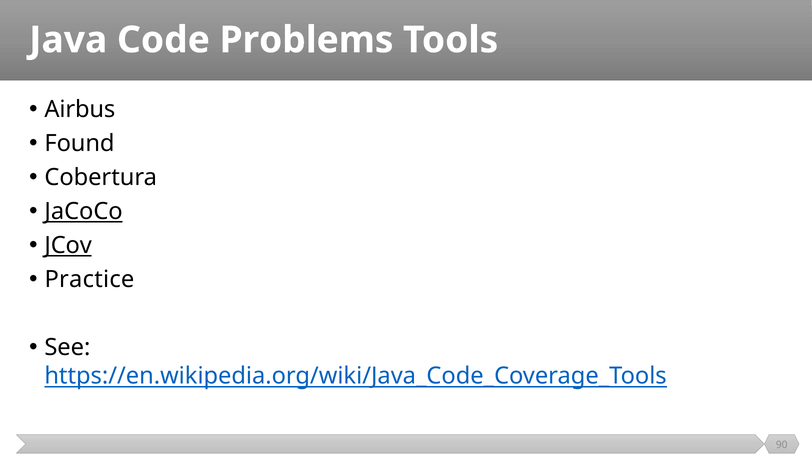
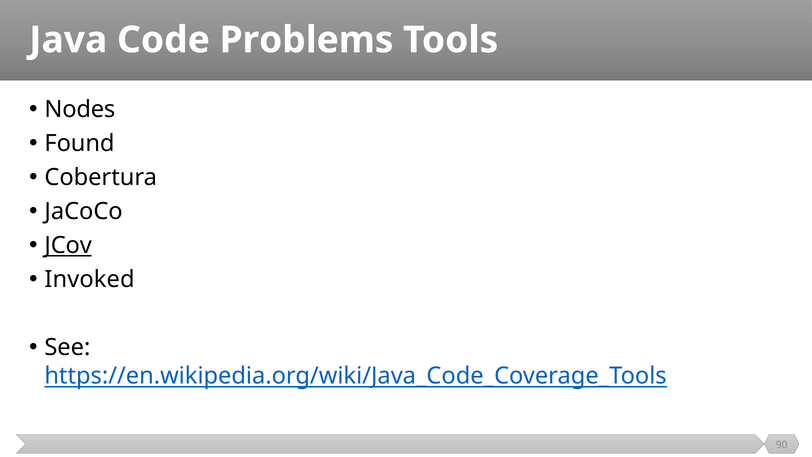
Airbus: Airbus -> Nodes
JaCoCo underline: present -> none
Practice: Practice -> Invoked
